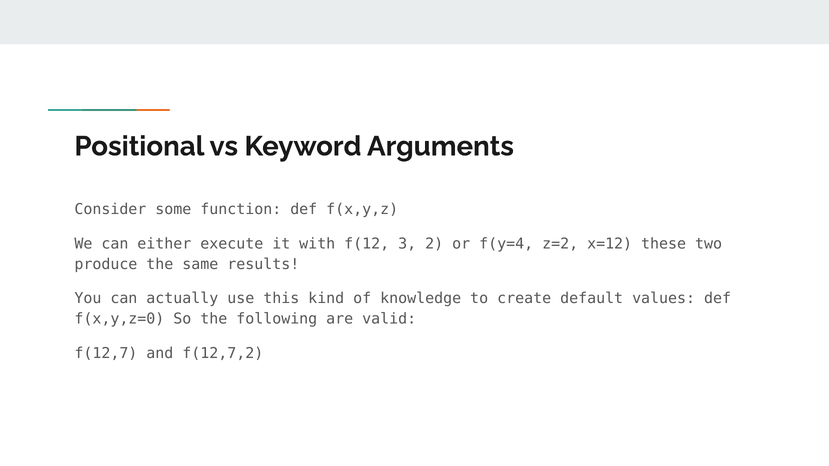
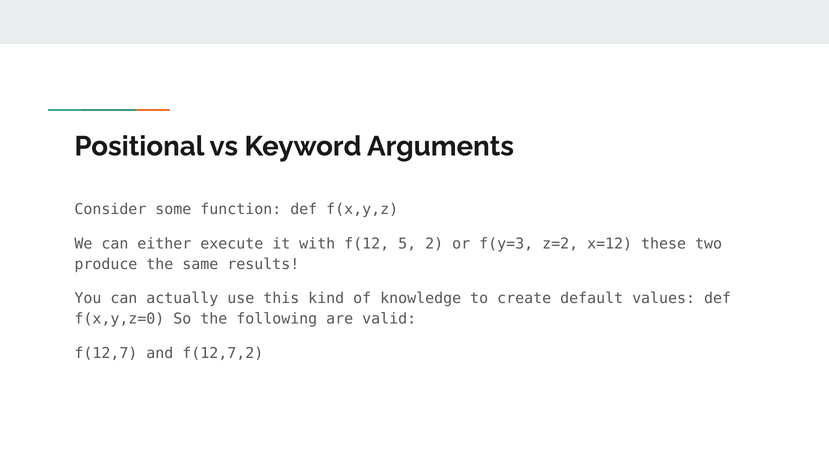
3: 3 -> 5
f(y=4: f(y=4 -> f(y=3
